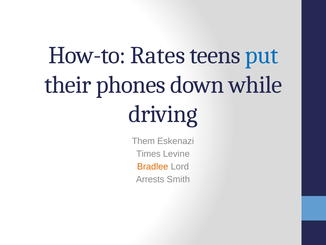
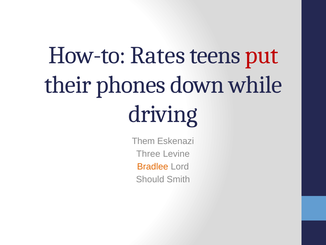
put colour: blue -> red
Times: Times -> Three
Arrests: Arrests -> Should
